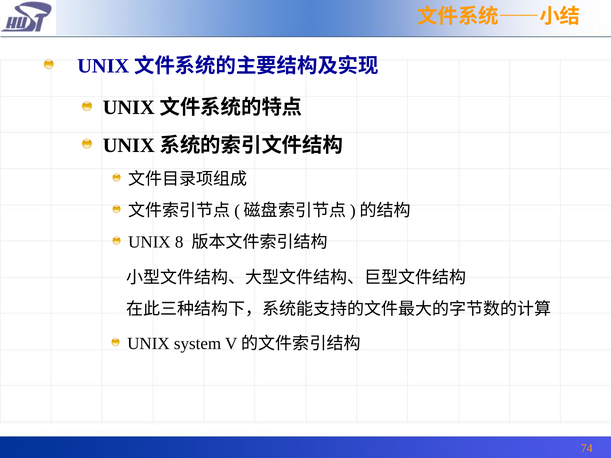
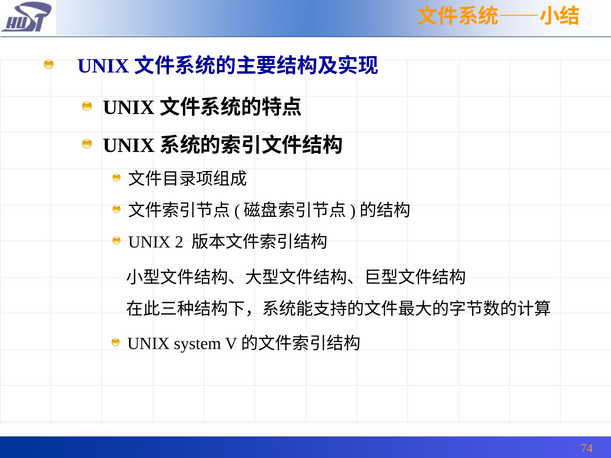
8: 8 -> 2
